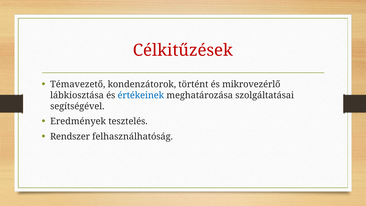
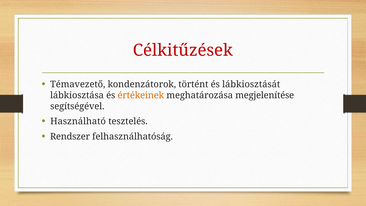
mikrovezérlő: mikrovezérlő -> lábkiosztását
értékeinek colour: blue -> orange
szolgáltatásai: szolgáltatásai -> megjelenítése
Eredmények: Eredmények -> Használható
